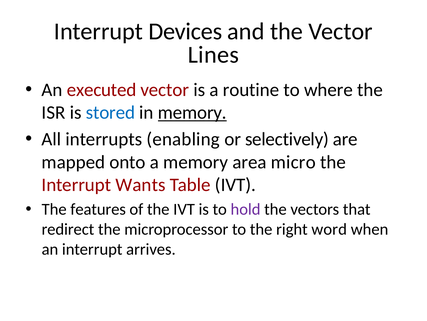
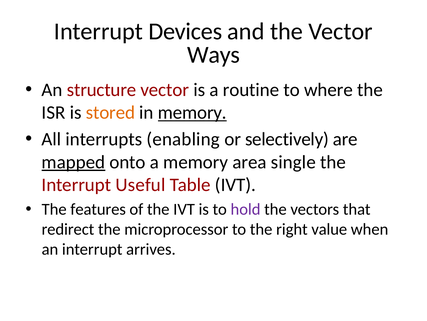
Lines: Lines -> Ways
executed: executed -> structure
stored colour: blue -> orange
mapped underline: none -> present
micro: micro -> single
Wants: Wants -> Useful
word: word -> value
